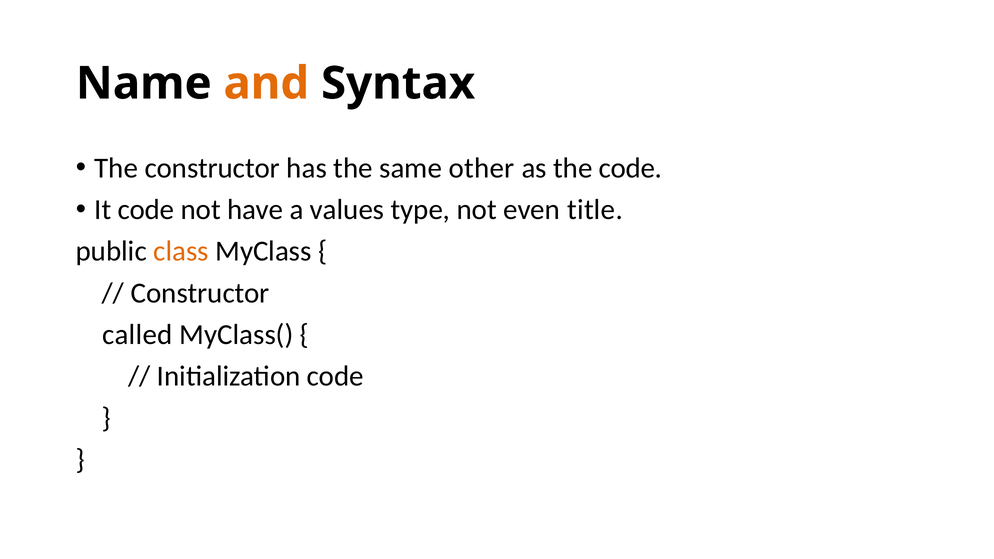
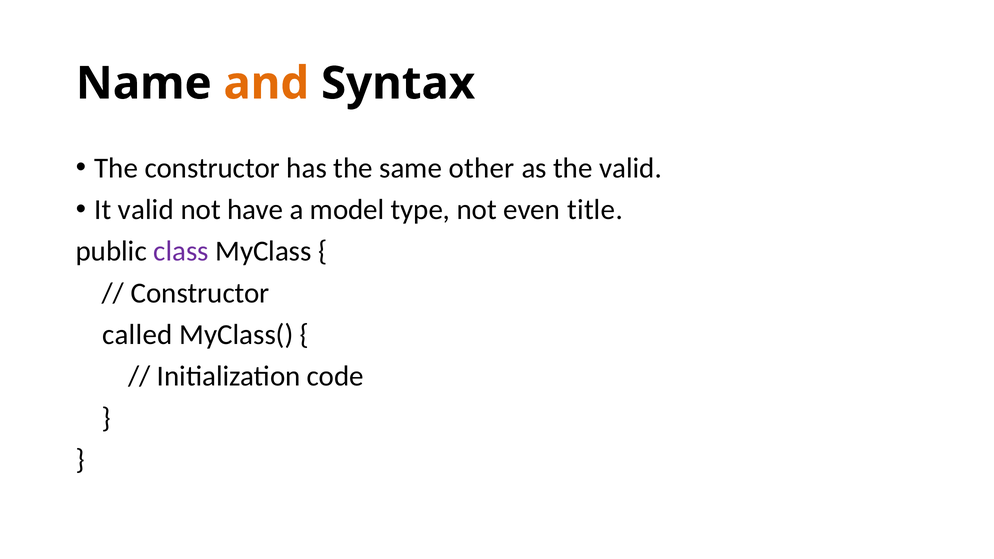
the code: code -> valid
It code: code -> valid
values: values -> model
class colour: orange -> purple
